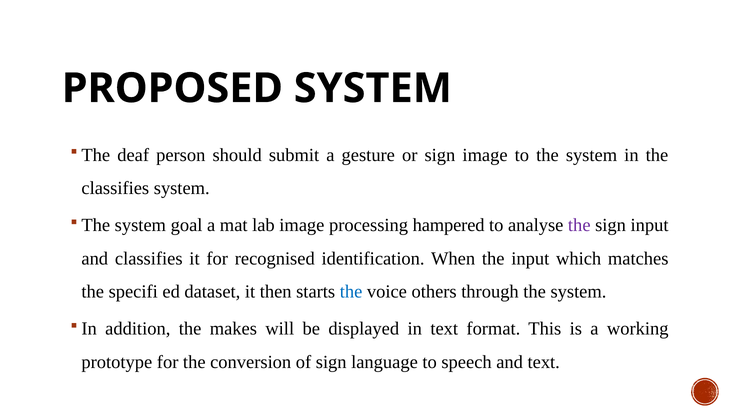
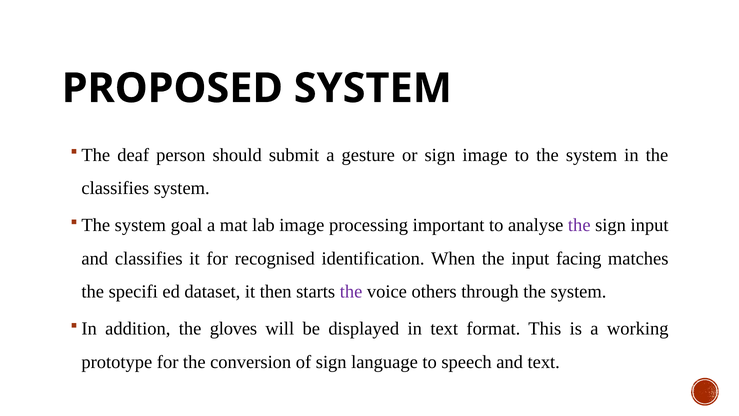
hampered: hampered -> important
which: which -> facing
the at (351, 292) colour: blue -> purple
makes: makes -> gloves
